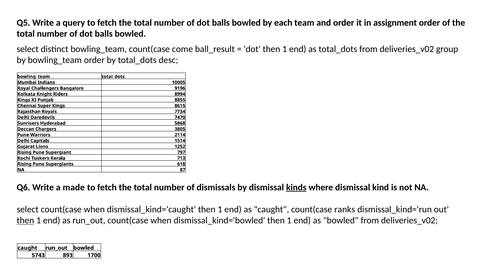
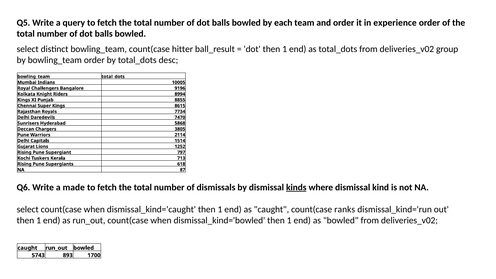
assignment: assignment -> experience
come: come -> hitter
then at (25, 221) underline: present -> none
